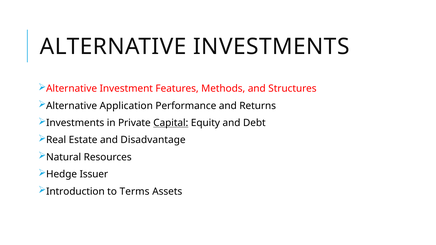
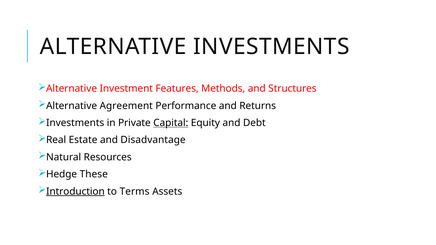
Application: Application -> Agreement
Issuer: Issuer -> These
Introduction underline: none -> present
